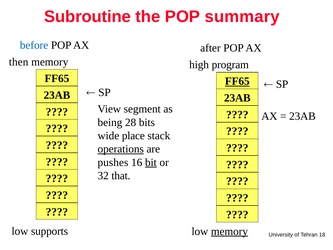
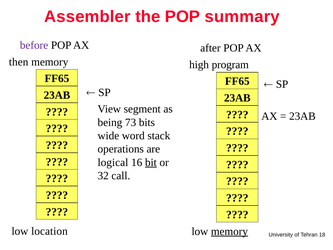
Subroutine: Subroutine -> Assembler
before colour: blue -> purple
FF65 at (237, 81) underline: present -> none
28: 28 -> 73
place: place -> word
operations underline: present -> none
pushes: pushes -> logical
that: that -> call
supports: supports -> location
